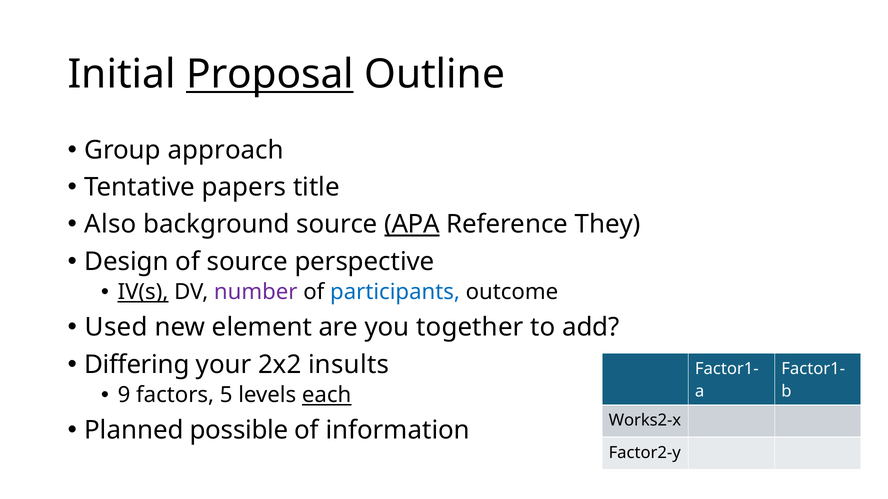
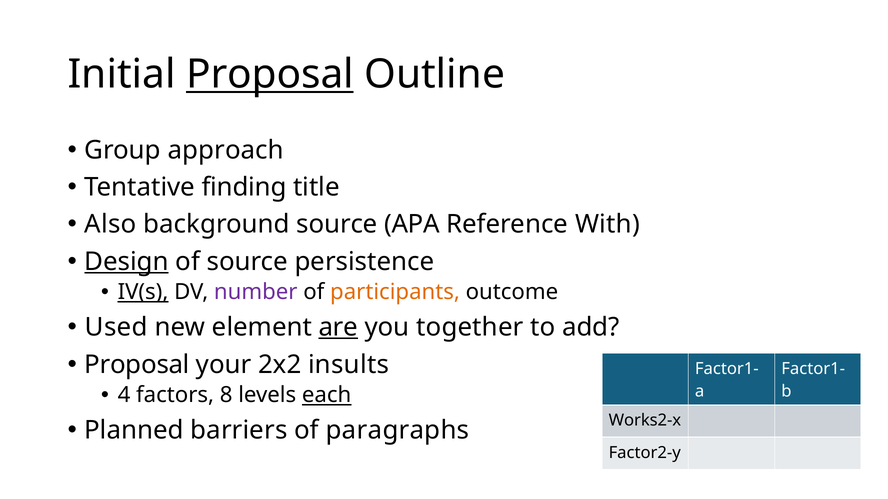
papers: papers -> finding
APA underline: present -> none
They: They -> With
Design underline: none -> present
perspective: perspective -> persistence
participants colour: blue -> orange
are underline: none -> present
Differing at (137, 365): Differing -> Proposal
9: 9 -> 4
5: 5 -> 8
possible: possible -> barriers
information: information -> paragraphs
